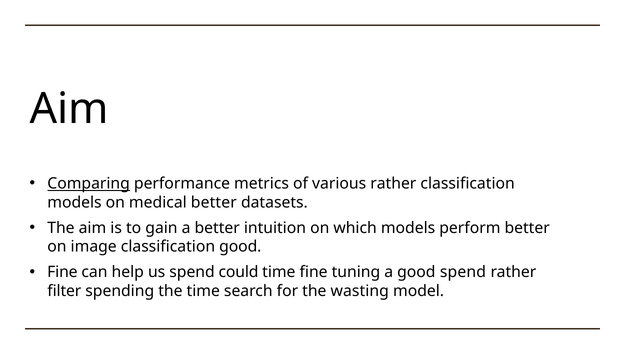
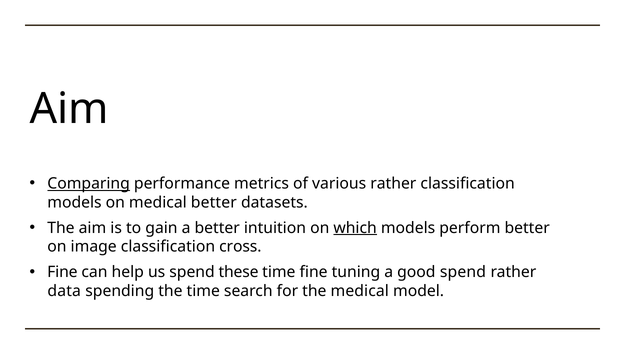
which underline: none -> present
classification good: good -> cross
could: could -> these
filter: filter -> data
the wasting: wasting -> medical
